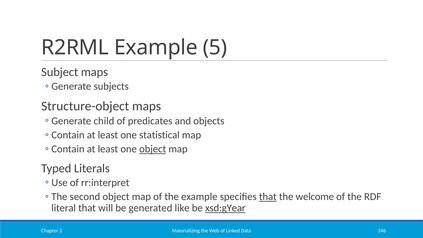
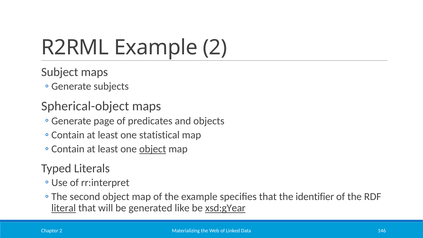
Example 5: 5 -> 2
Structure-object: Structure-object -> Spherical-object
child: child -> page
that at (268, 197) underline: present -> none
welcome: welcome -> identifier
literal underline: none -> present
